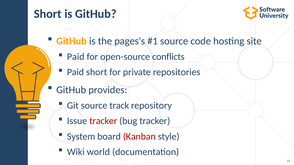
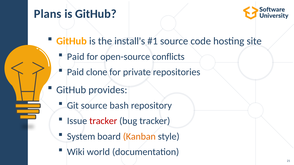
Short at (48, 14): Short -> Plans
pages's: pages's -> install's
Paid short: short -> clone
track: track -> bash
Kanban colour: red -> orange
